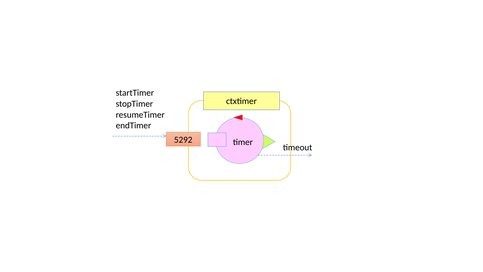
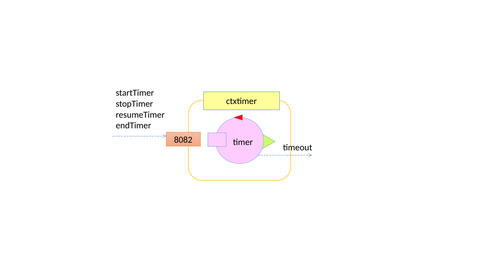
5292: 5292 -> 8082
